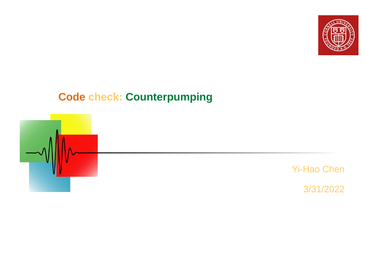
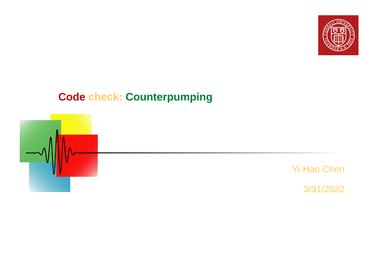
Code colour: orange -> red
